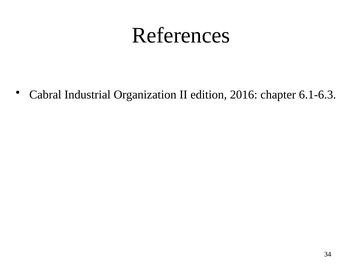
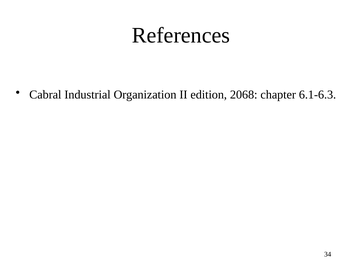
2016: 2016 -> 2068
